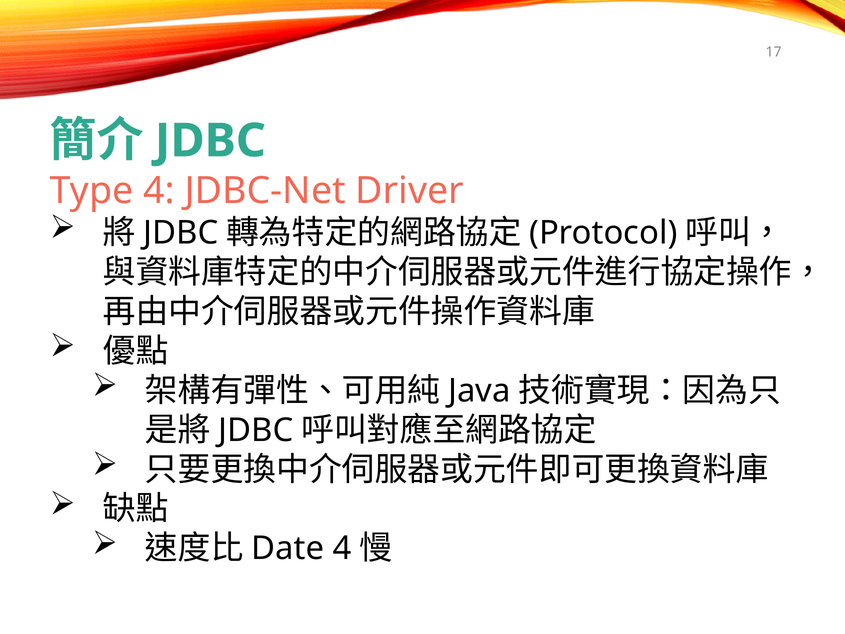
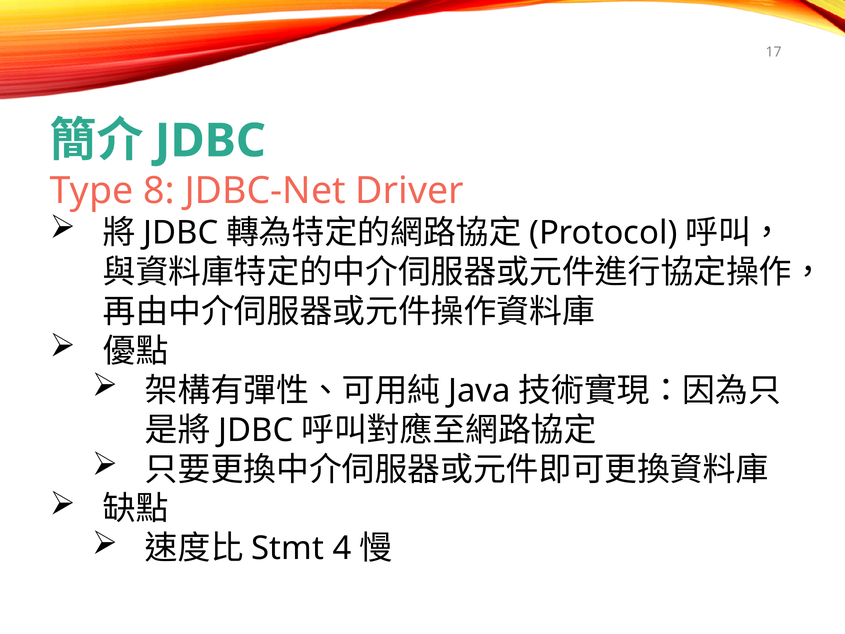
Type 4: 4 -> 8
Date: Date -> Stmt
